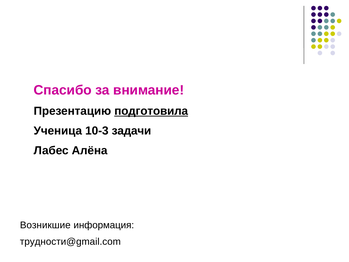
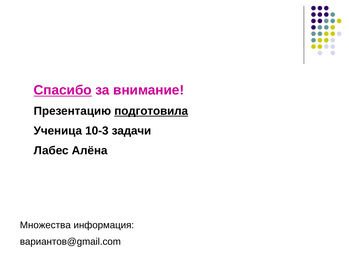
Спасибо underline: none -> present
Возникшие: Возникшие -> Множества
трудности@gmail.com: трудности@gmail.com -> вариантов@gmail.com
